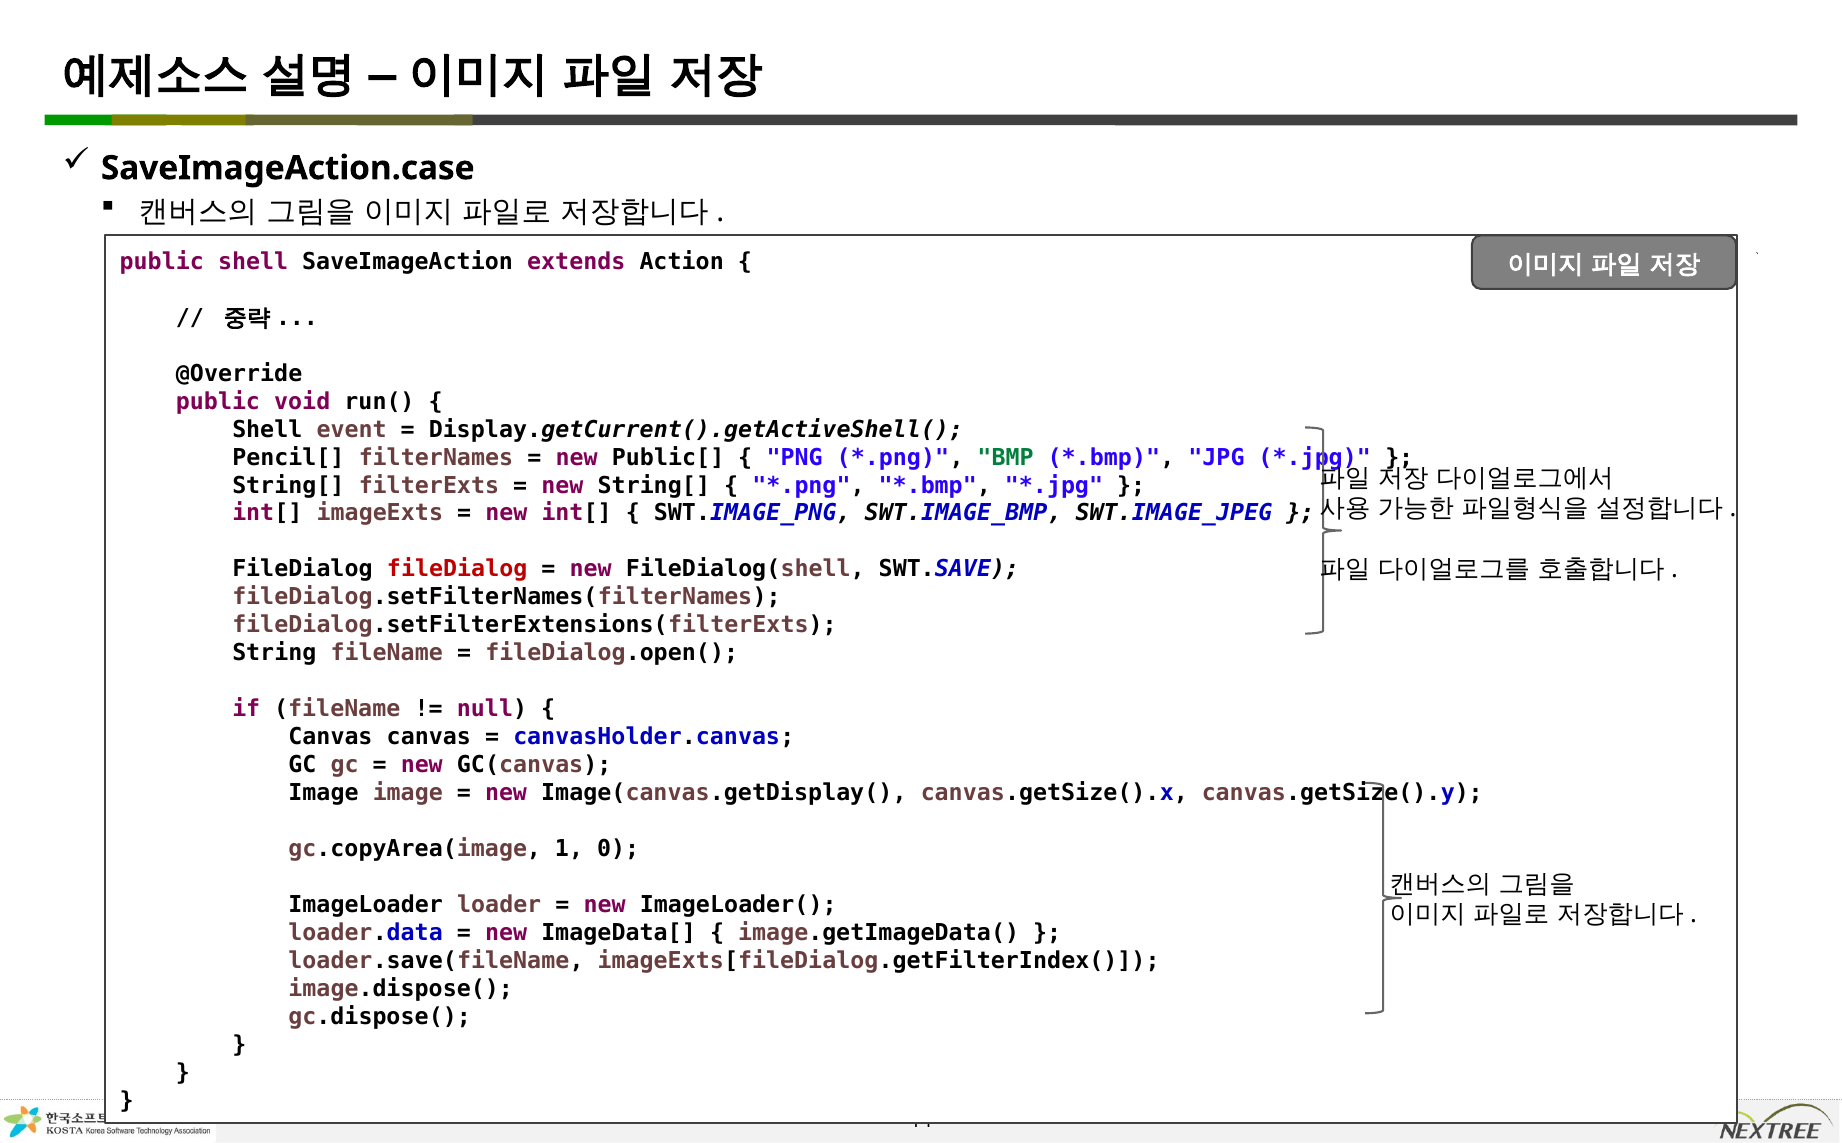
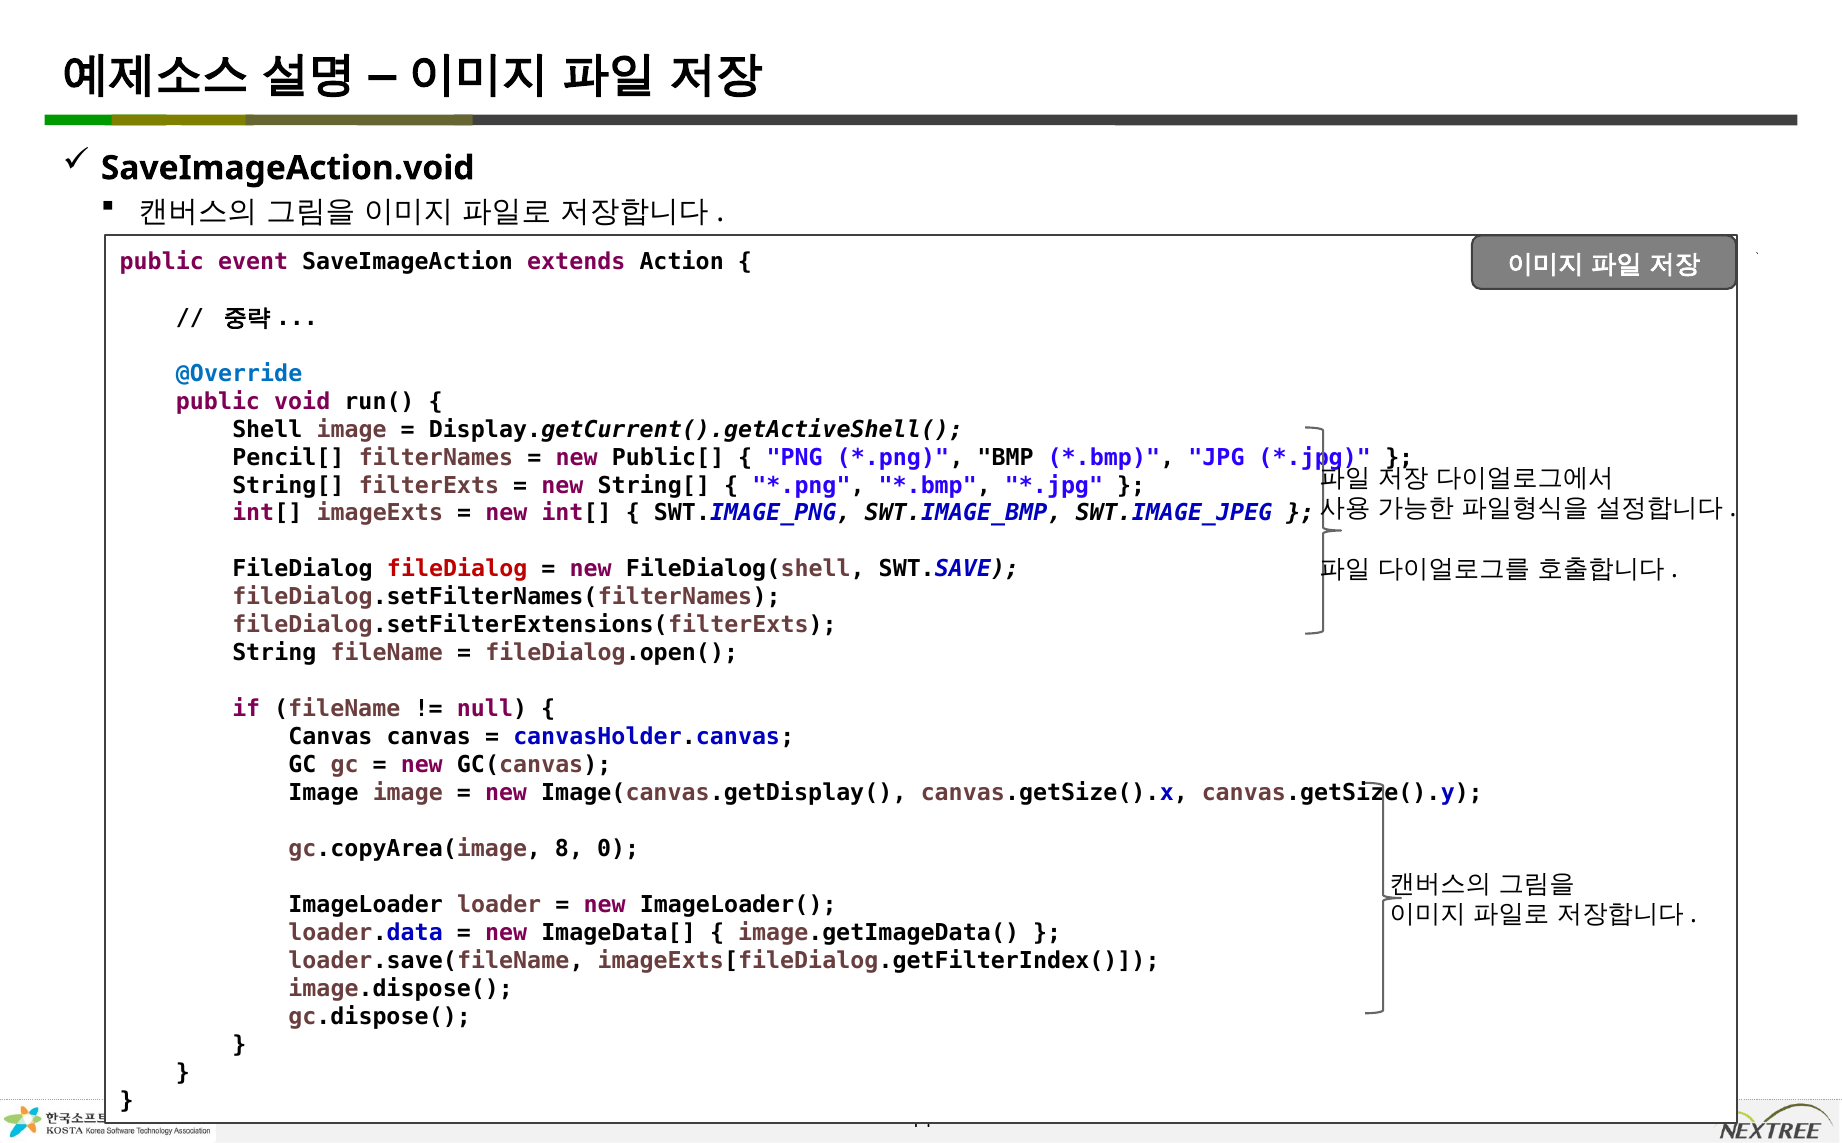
SaveImageAction.case: SaveImageAction.case -> SaveImageAction.void
public shell: shell -> event
@Override colour: black -> blue
Shell event: event -> image
BMP colour: green -> black
1: 1 -> 8
